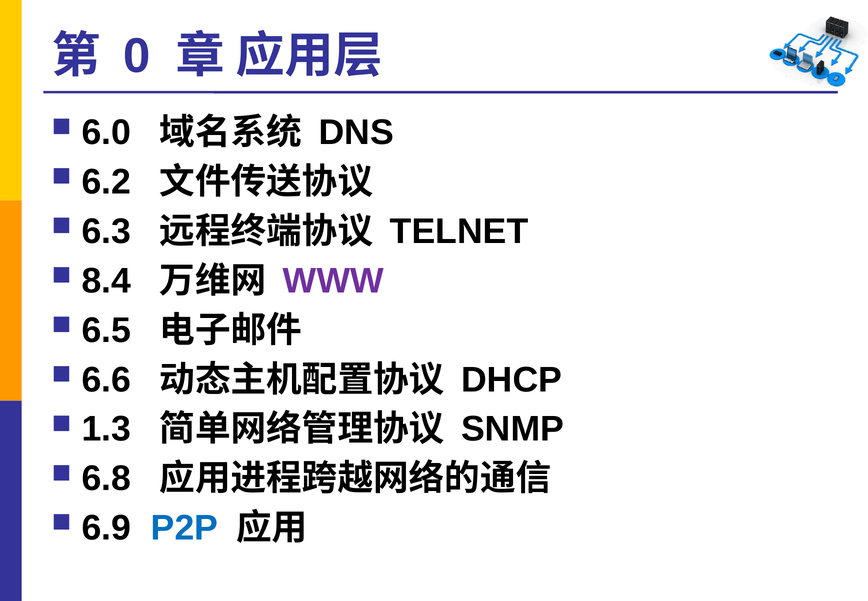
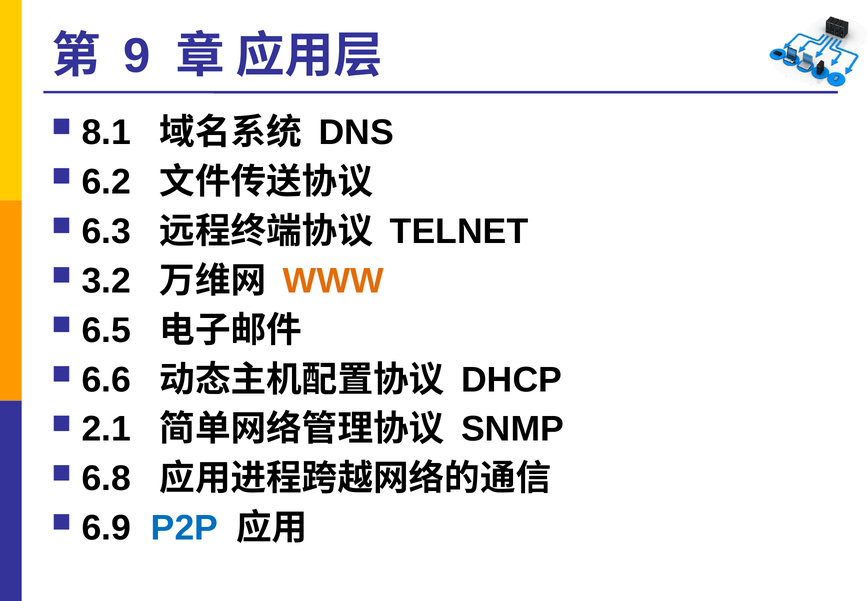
0: 0 -> 9
6.0: 6.0 -> 8.1
8.4: 8.4 -> 3.2
WWW colour: purple -> orange
1.3: 1.3 -> 2.1
